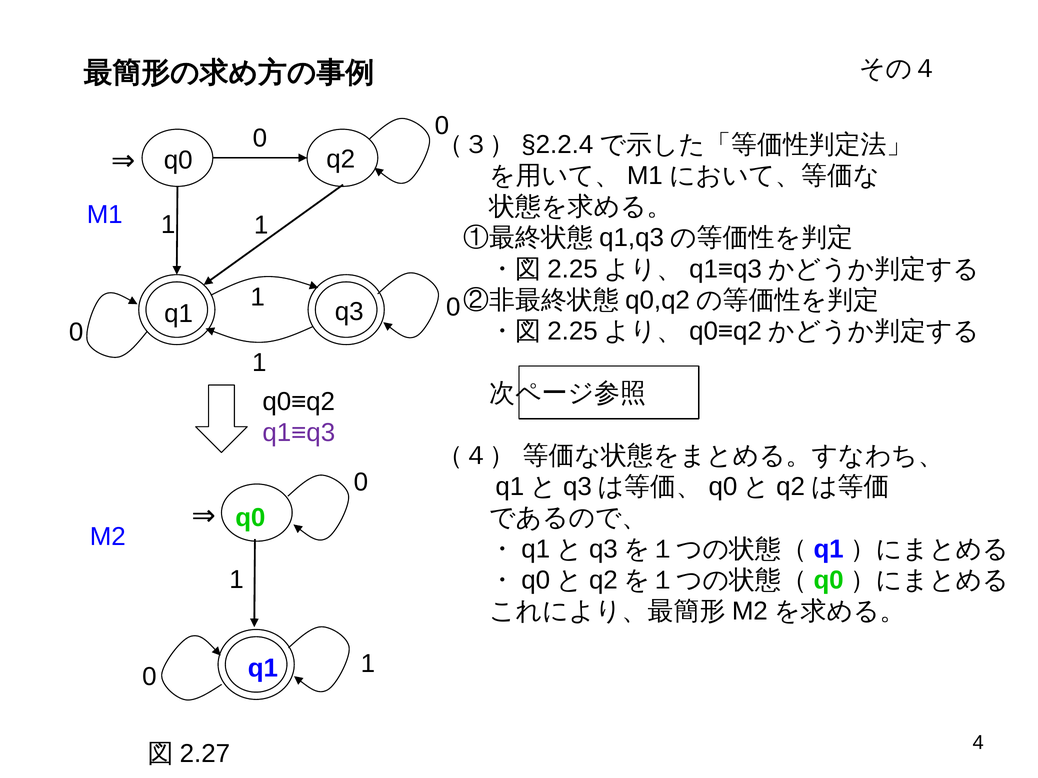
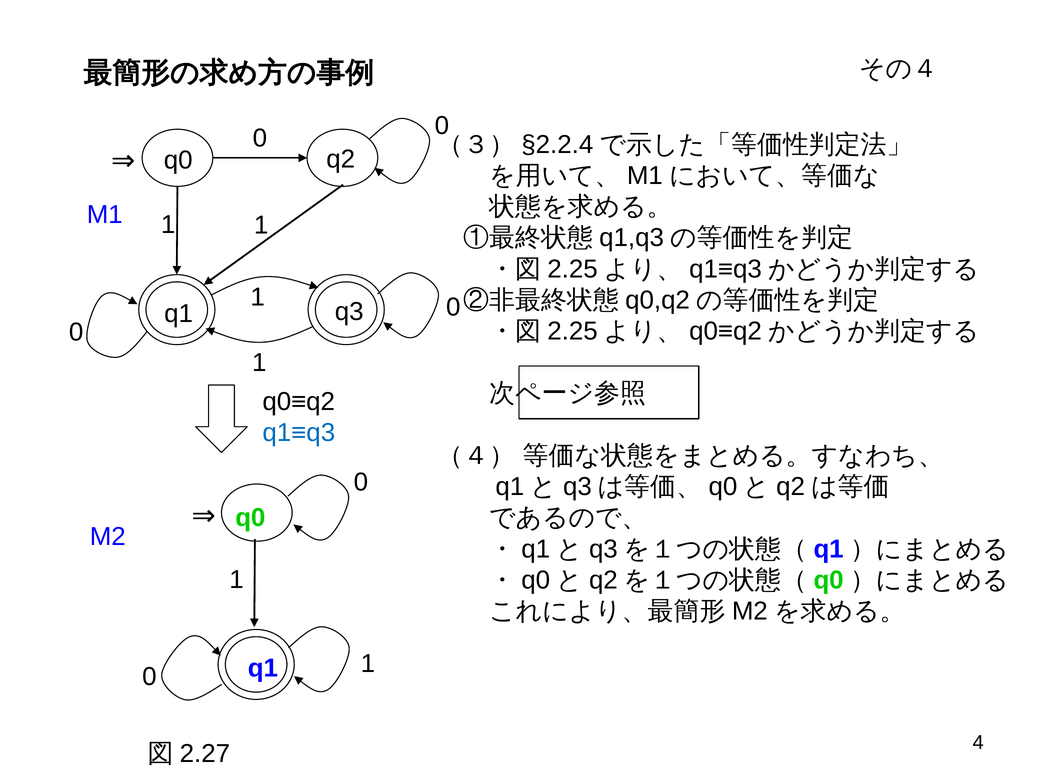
q1≡q3 colour: purple -> blue
